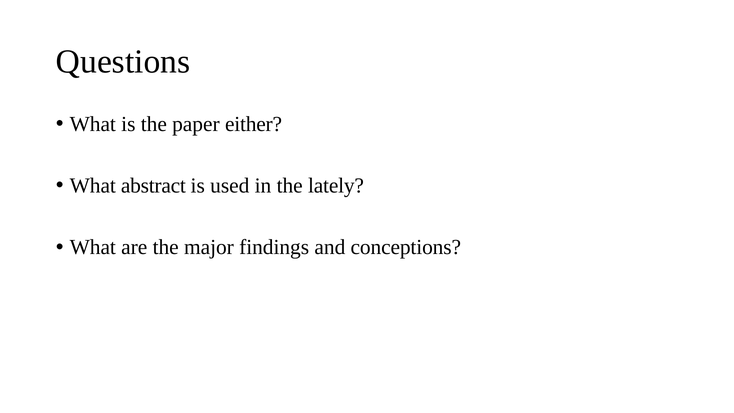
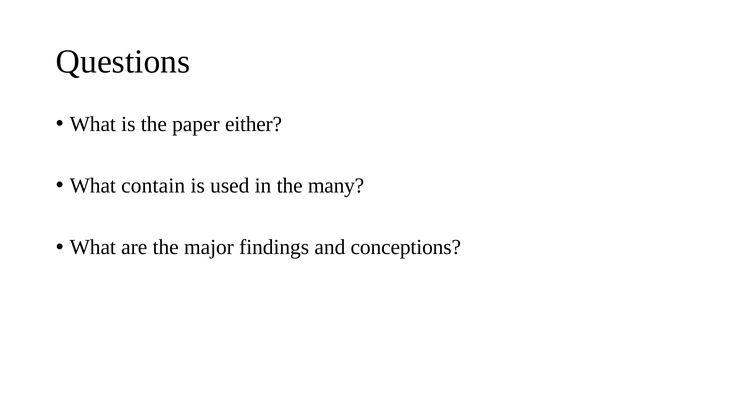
abstract: abstract -> contain
lately: lately -> many
